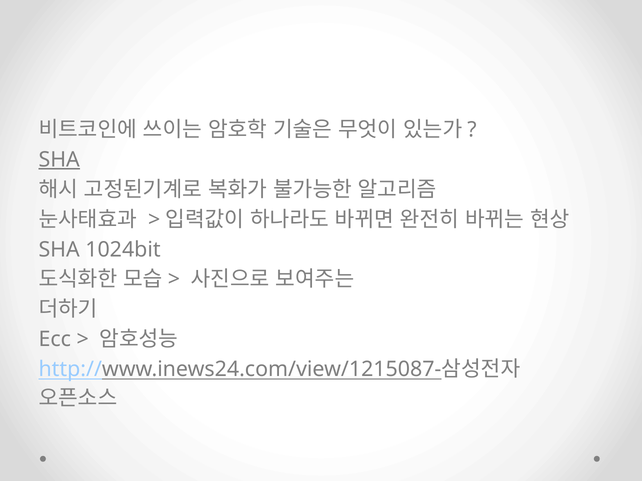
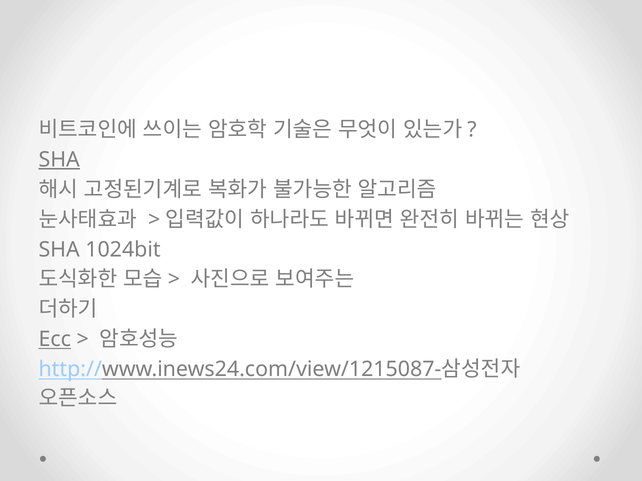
Ecc underline: none -> present
